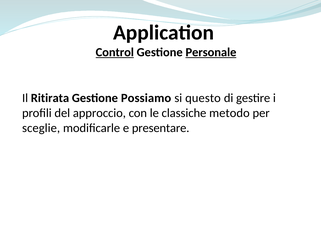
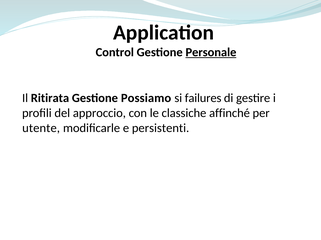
Control underline: present -> none
questo: questo -> failures
metodo: metodo -> affinché
sceglie: sceglie -> utente
presentare: presentare -> persistenti
